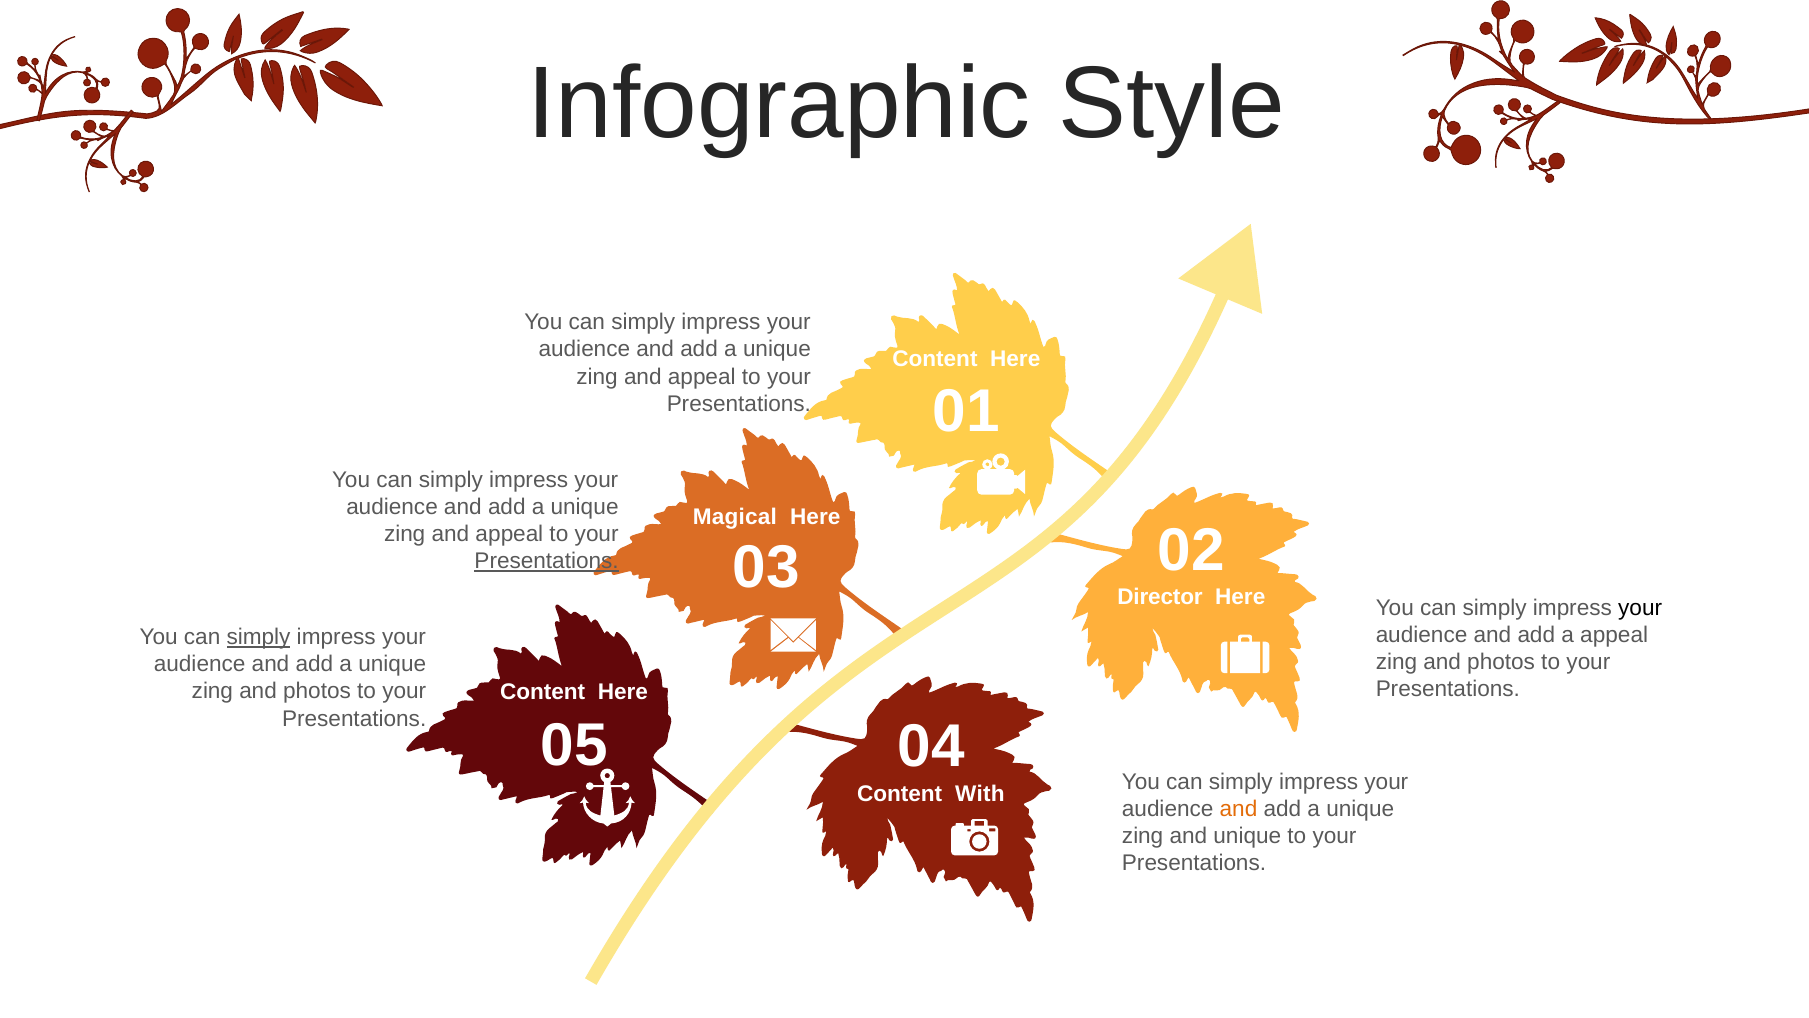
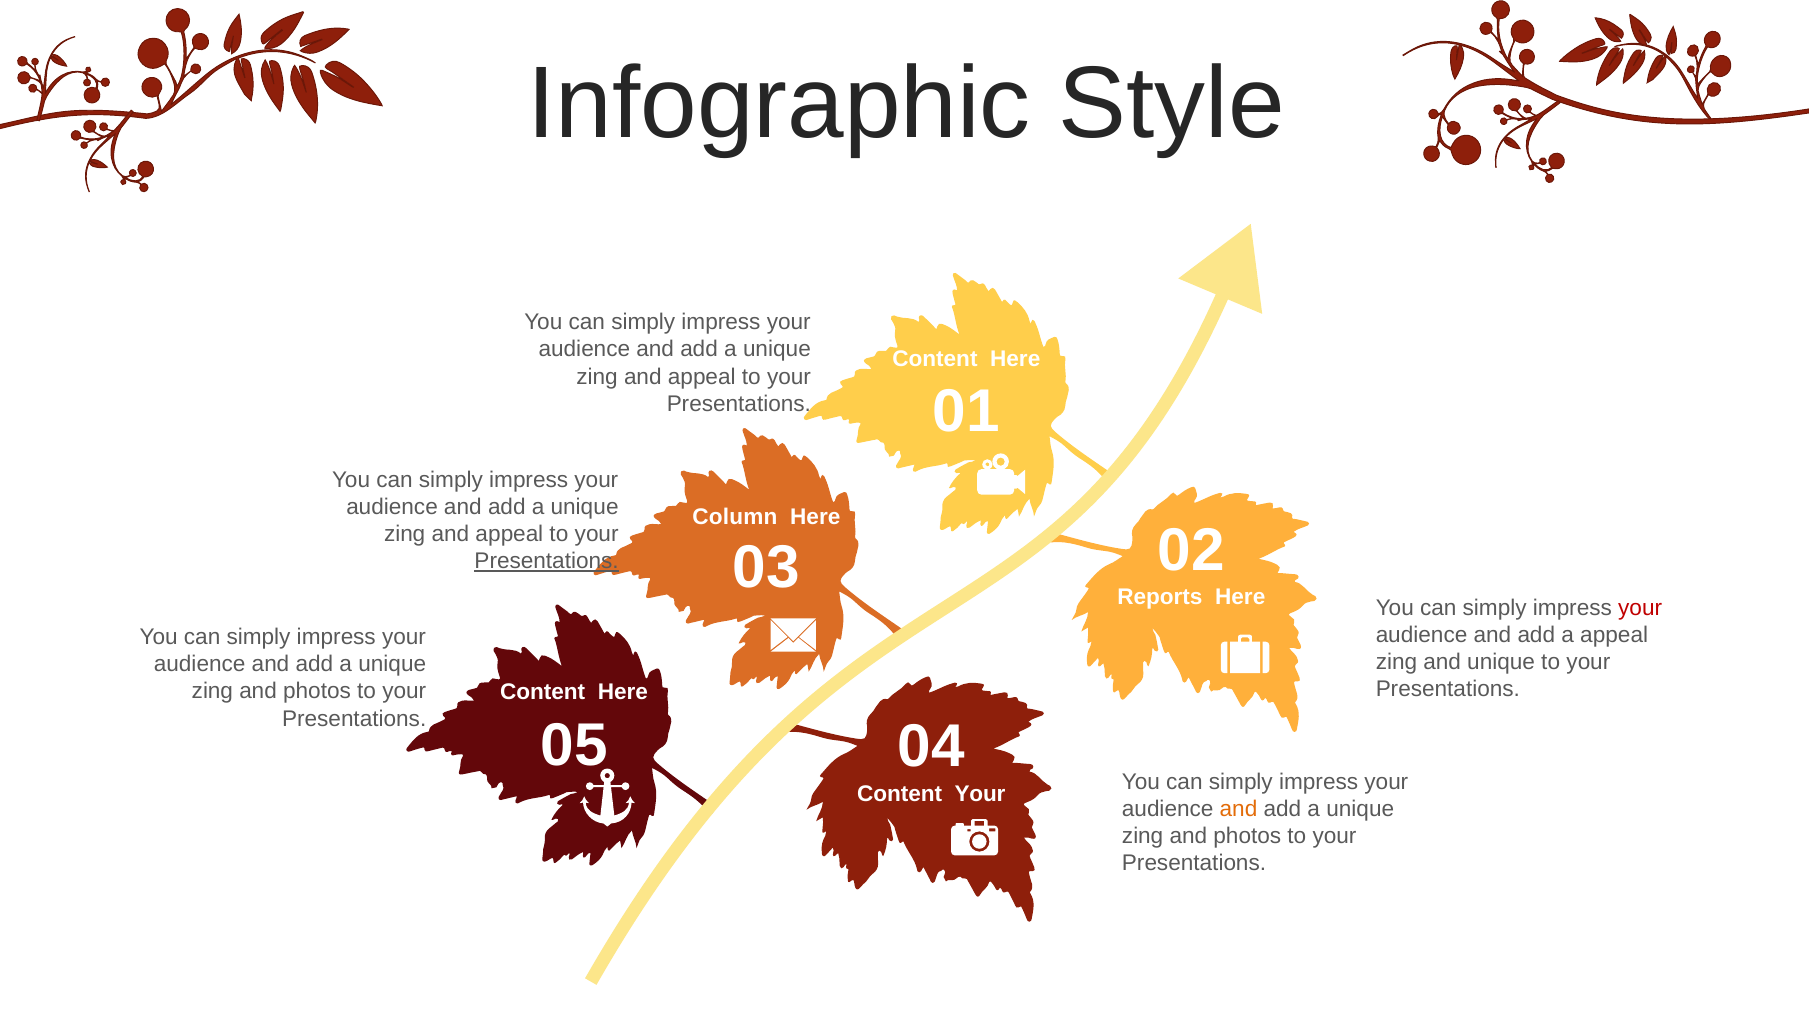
Magical: Magical -> Column
Director: Director -> Reports
your at (1640, 608) colour: black -> red
simply at (259, 637) underline: present -> none
photos at (1501, 662): photos -> unique
Content With: With -> Your
unique at (1247, 836): unique -> photos
